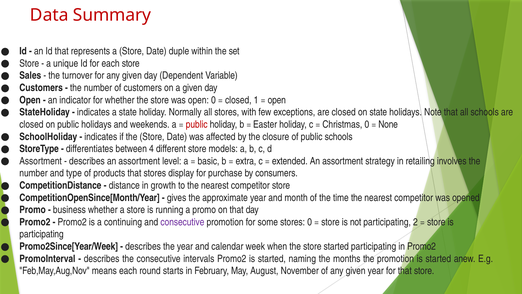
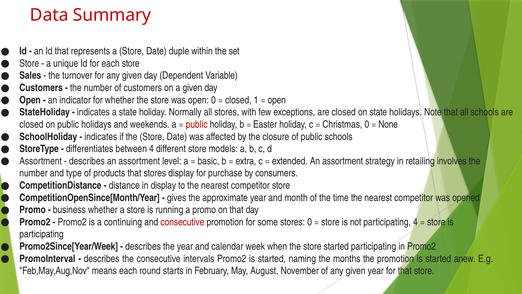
in growth: growth -> display
consecutive at (182, 222) colour: purple -> red
participating 2: 2 -> 4
